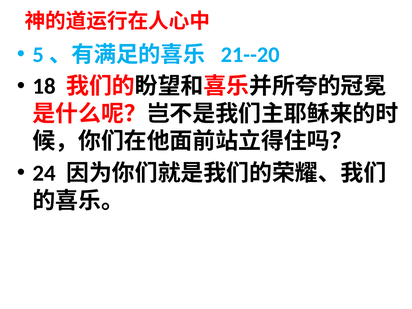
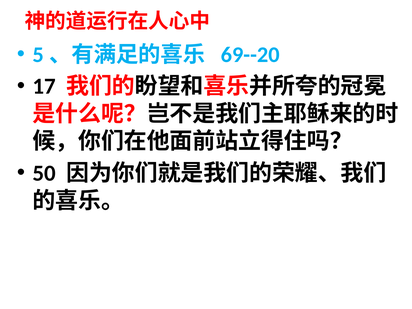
21--20: 21--20 -> 69--20
18: 18 -> 17
24: 24 -> 50
